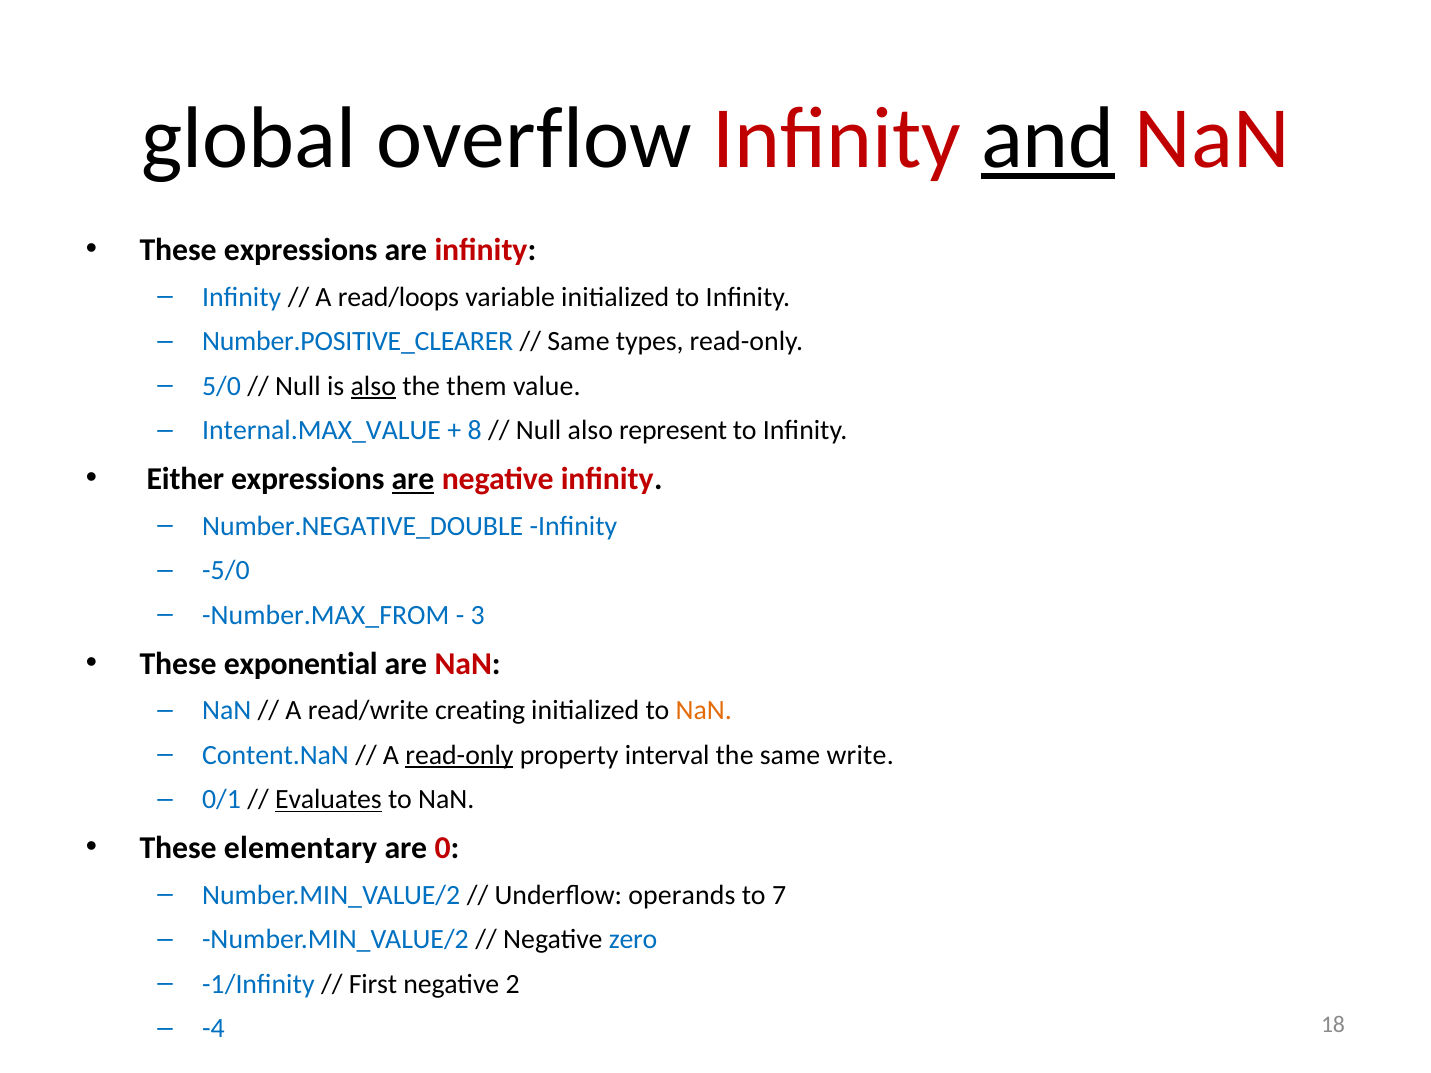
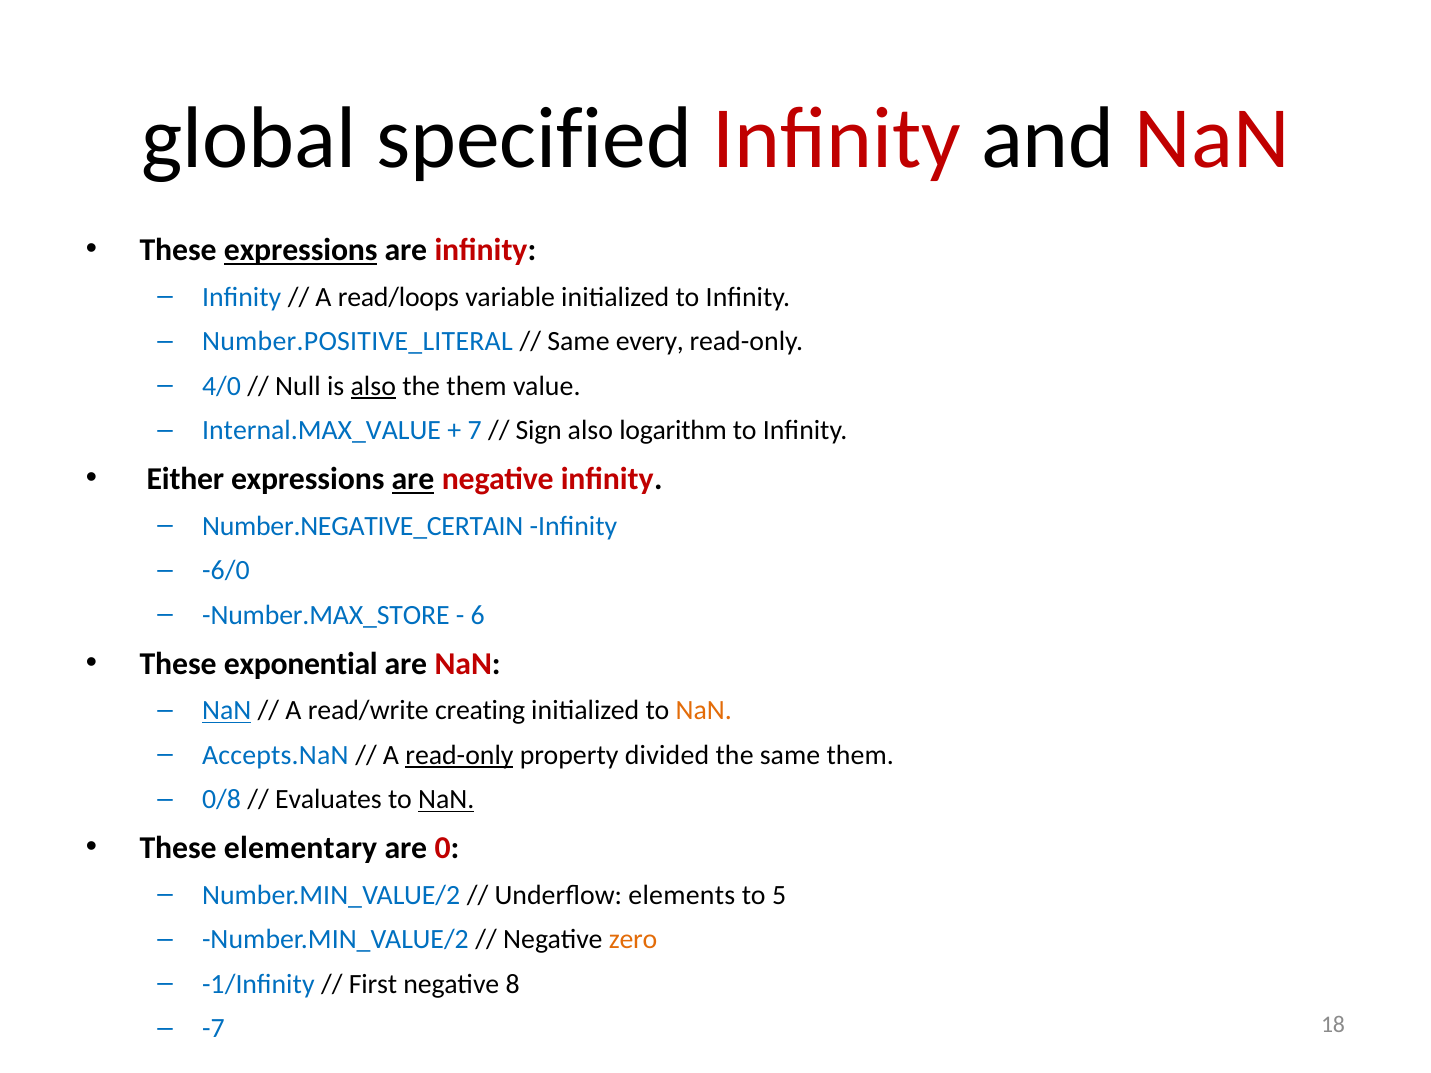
overflow: overflow -> specified
and underline: present -> none
expressions at (301, 250) underline: none -> present
Number.POSITIVE_CLEARER: Number.POSITIVE_CLEARER -> Number.POSITIVE_LITERAL
types: types -> every
5/0: 5/0 -> 4/0
8: 8 -> 7
Null at (539, 431): Null -> Sign
represent: represent -> logarithm
Number.NEGATIVE_DOUBLE: Number.NEGATIVE_DOUBLE -> Number.NEGATIVE_CERTAIN
-5/0: -5/0 -> -6/0
Number.MAX_FROM: Number.MAX_FROM -> Number.MAX_STORE
3: 3 -> 6
NaN at (227, 711) underline: none -> present
Content.NaN: Content.NaN -> Accepts.NaN
interval: interval -> divided
same write: write -> them
0/1: 0/1 -> 0/8
Evaluates underline: present -> none
NaN at (446, 800) underline: none -> present
operands: operands -> elements
7: 7 -> 5
zero colour: blue -> orange
2: 2 -> 8
-4: -4 -> -7
